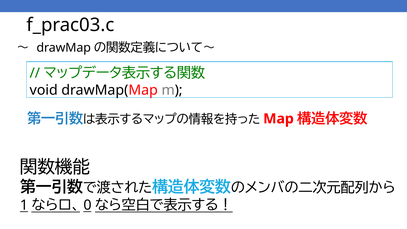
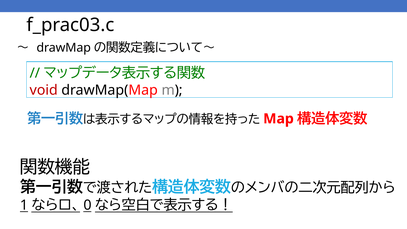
void colour: black -> red
